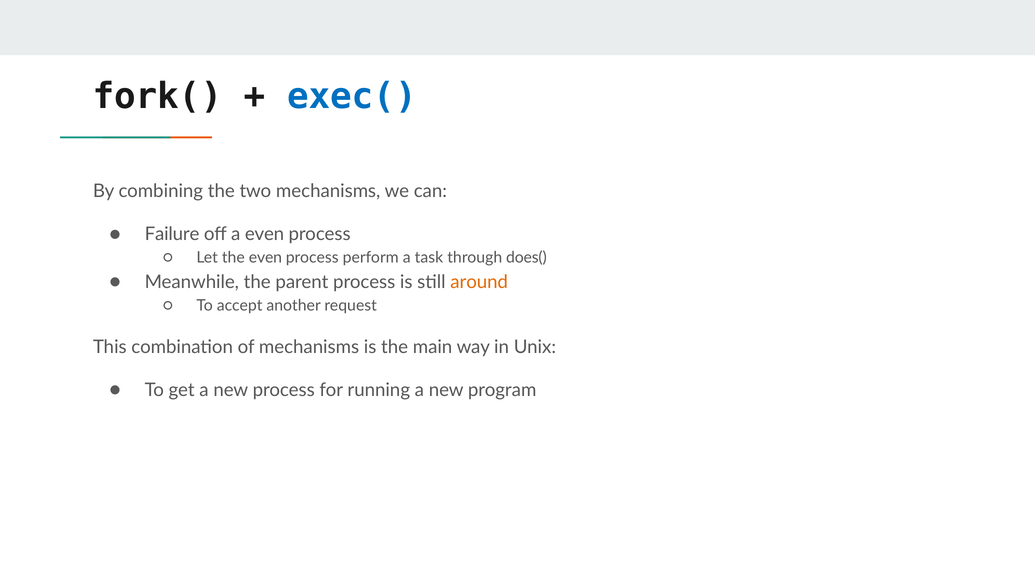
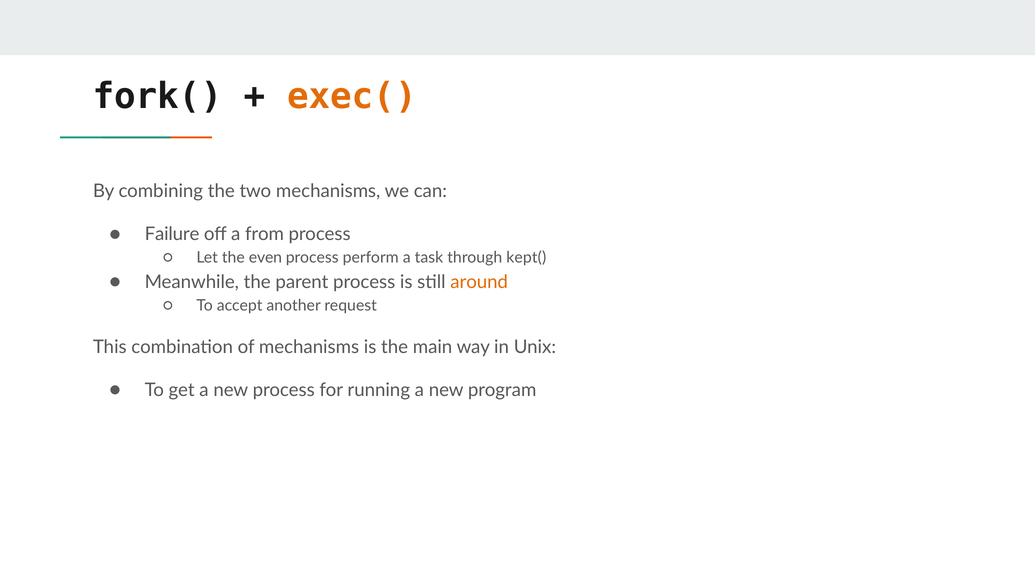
exec( colour: blue -> orange
a even: even -> from
does(: does( -> kept(
